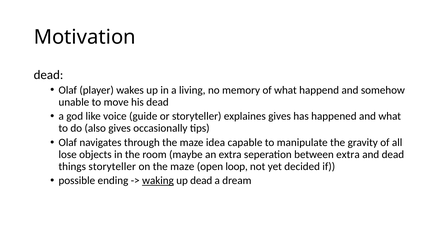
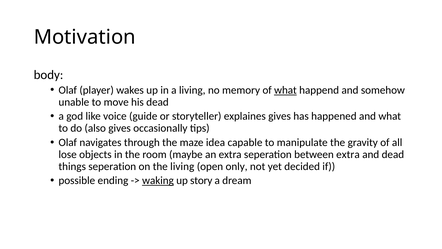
dead at (49, 75): dead -> body
what at (285, 90) underline: none -> present
things storyteller: storyteller -> seperation
on the maze: maze -> living
loop: loop -> only
up dead: dead -> story
